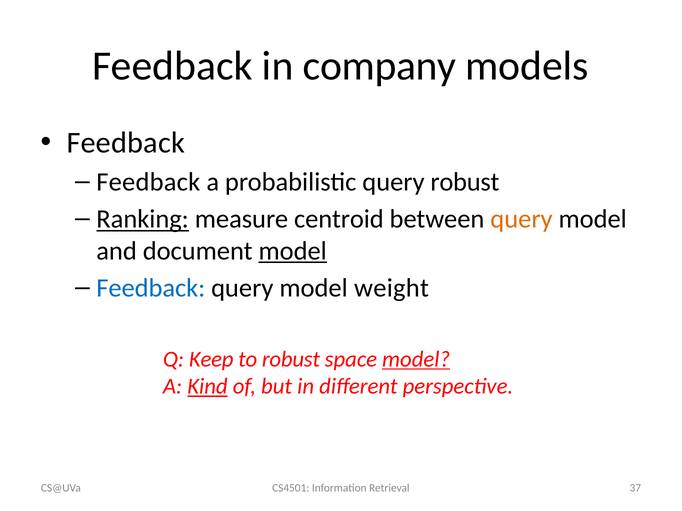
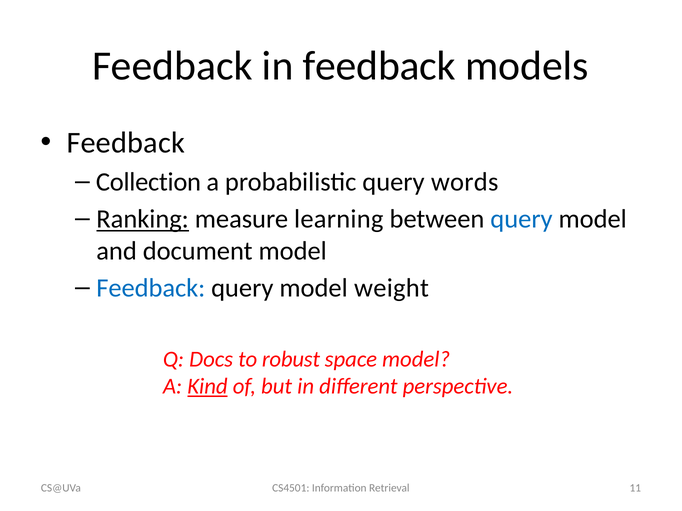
in company: company -> feedback
Feedback at (148, 182): Feedback -> Collection
query robust: robust -> words
centroid: centroid -> learning
query at (521, 219) colour: orange -> blue
model at (293, 251) underline: present -> none
Keep: Keep -> Docs
model at (416, 360) underline: present -> none
37: 37 -> 11
